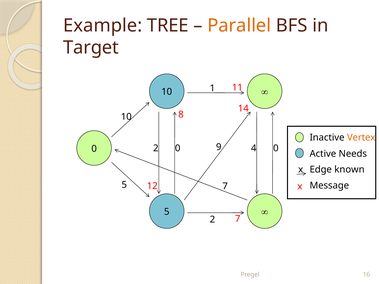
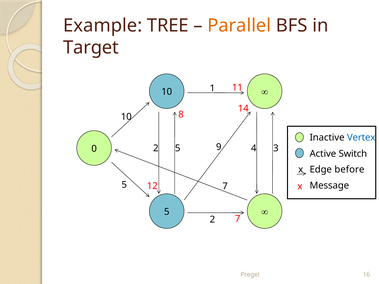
Vertex colour: orange -> blue
2 0: 0 -> 5
4 0: 0 -> 3
Needs: Needs -> Switch
known: known -> before
